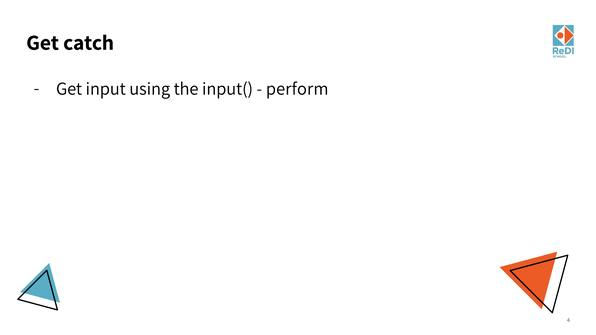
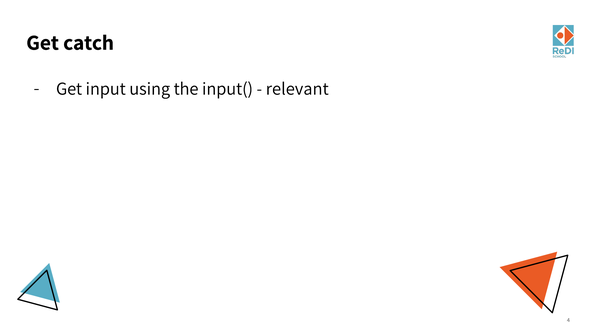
perform: perform -> relevant
